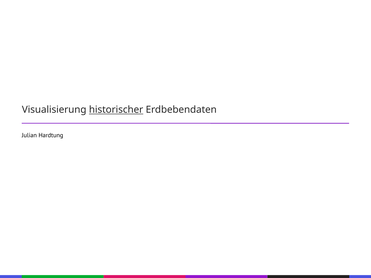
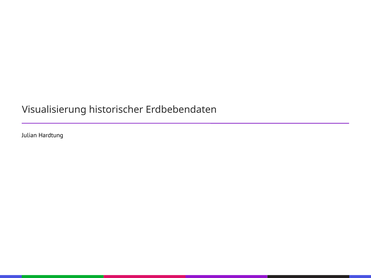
historischer underline: present -> none
